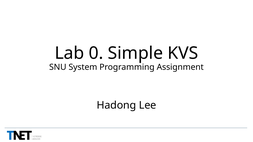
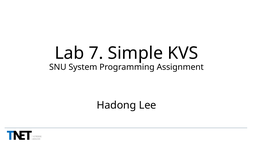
0: 0 -> 7
